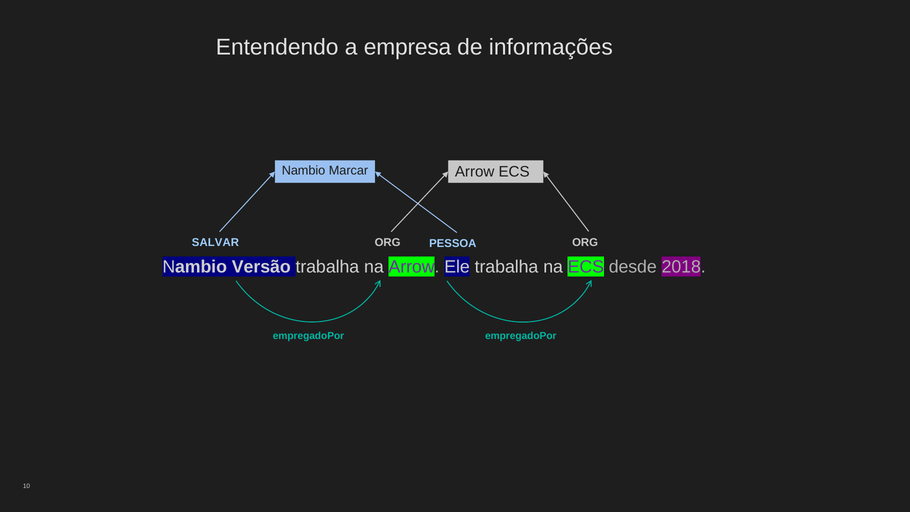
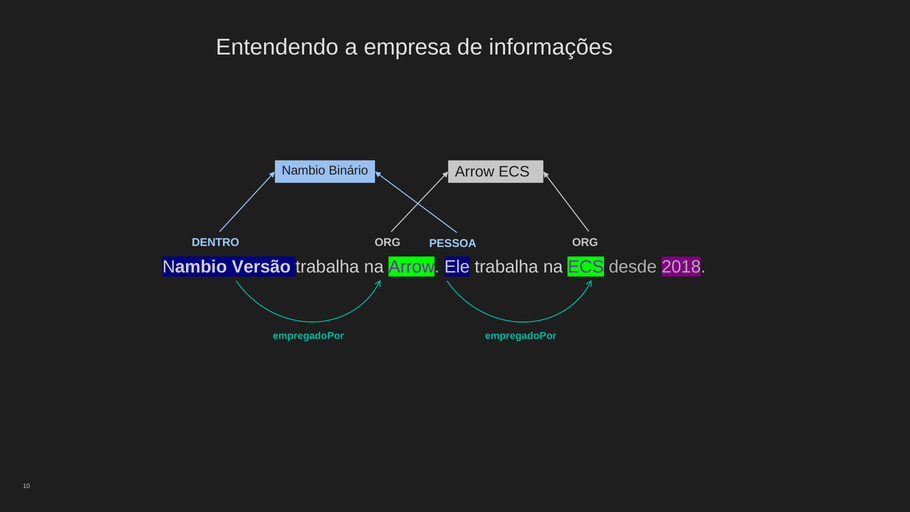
Marcar: Marcar -> Binário
SALVAR: SALVAR -> DENTRO
